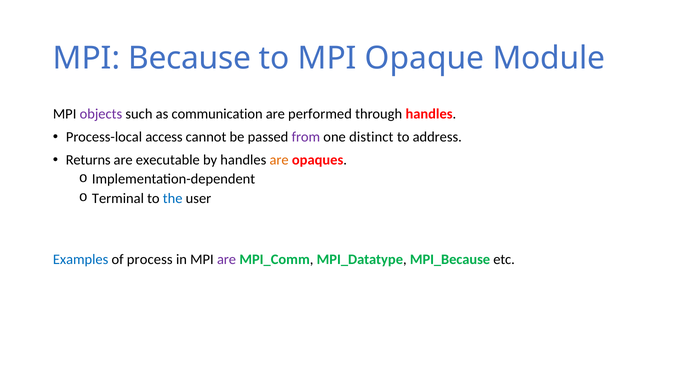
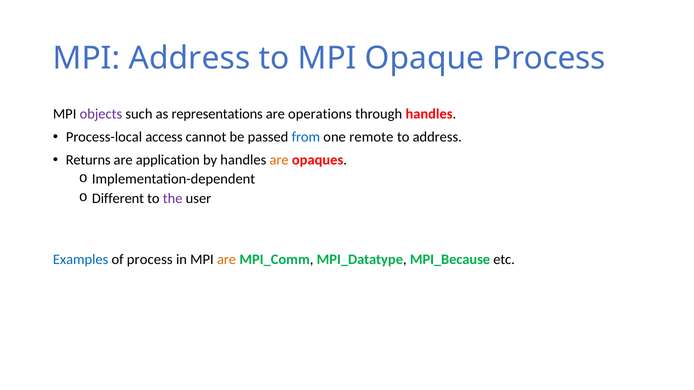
MPI Because: Because -> Address
Opaque Module: Module -> Process
communication: communication -> representations
performed: performed -> operations
from colour: purple -> blue
distinct: distinct -> remote
executable: executable -> application
Terminal: Terminal -> Different
the colour: blue -> purple
are at (227, 260) colour: purple -> orange
